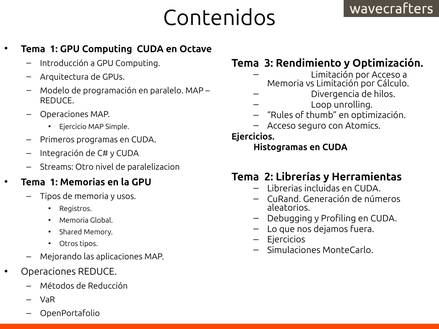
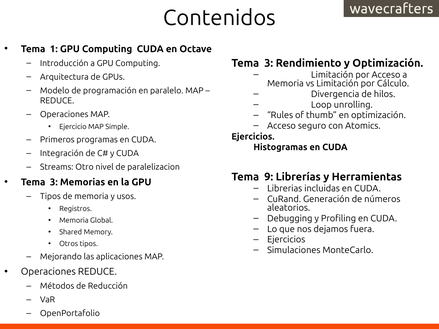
2: 2 -> 9
1 at (54, 182): 1 -> 3
